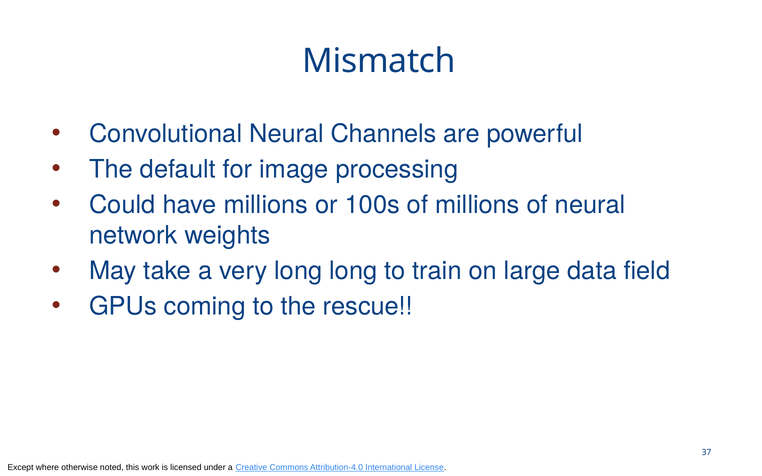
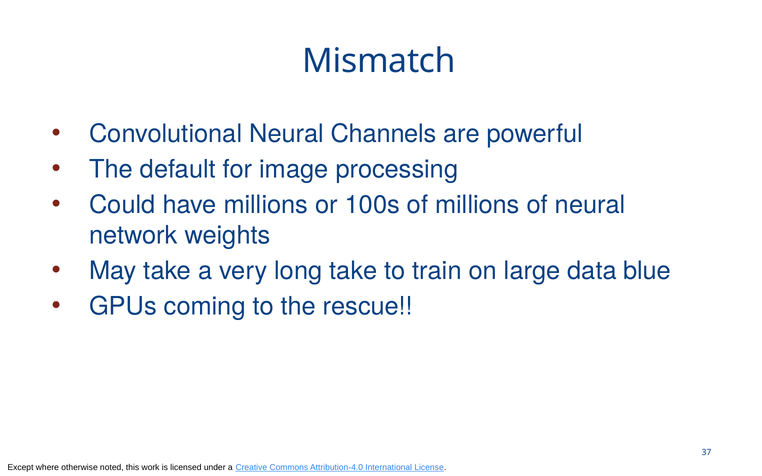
long long: long -> take
field: field -> blue
